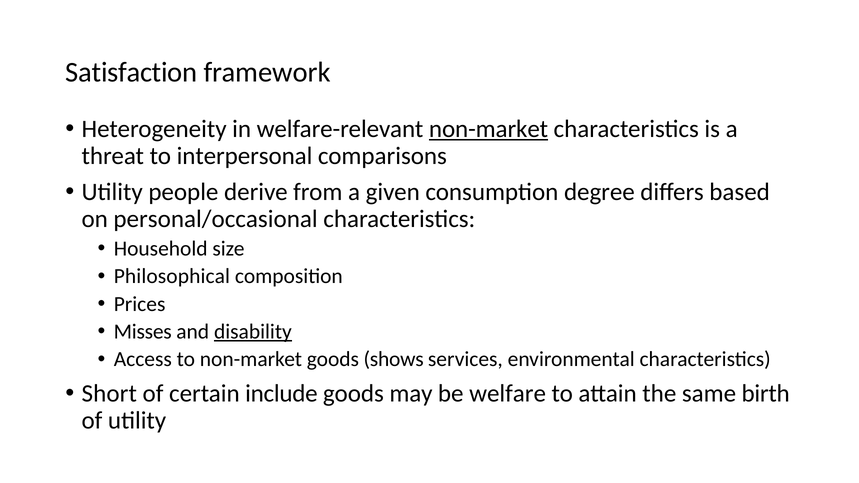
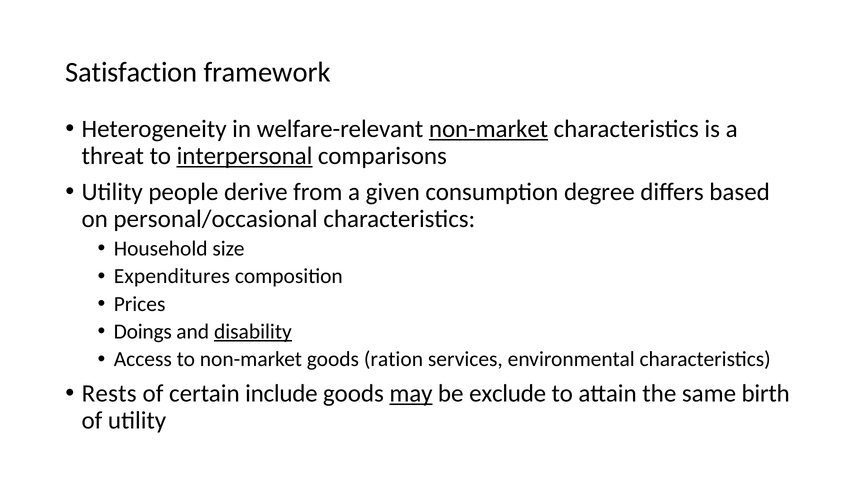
interpersonal underline: none -> present
Philosophical: Philosophical -> Expenditures
Misses: Misses -> Doings
shows: shows -> ration
Short: Short -> Rests
may underline: none -> present
welfare: welfare -> exclude
